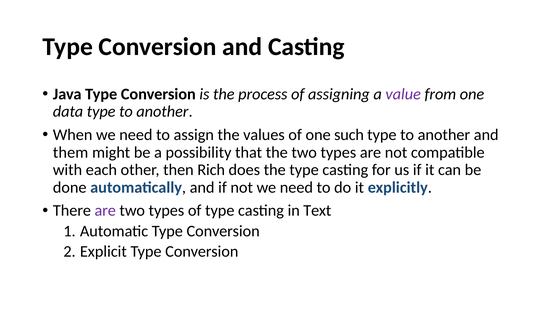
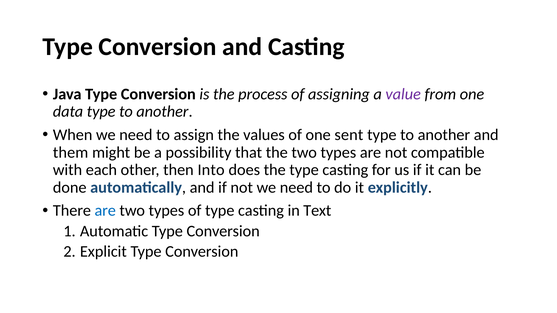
such: such -> sent
Rich: Rich -> Into
are at (105, 211) colour: purple -> blue
